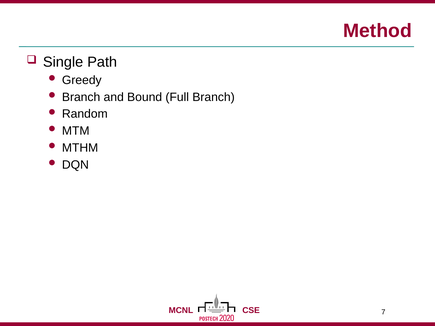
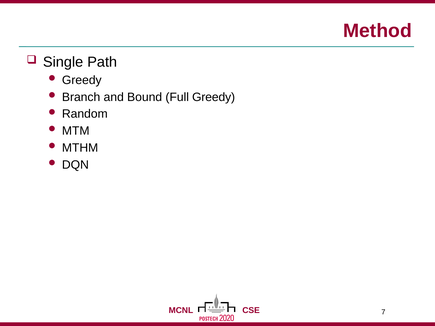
Full Branch: Branch -> Greedy
